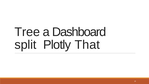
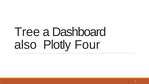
split: split -> also
That: That -> Four
